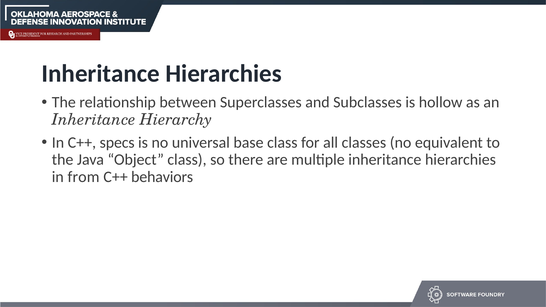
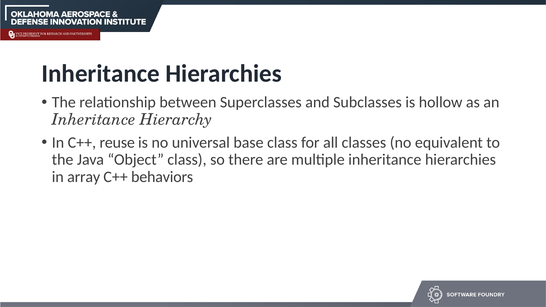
specs: specs -> reuse
from: from -> array
